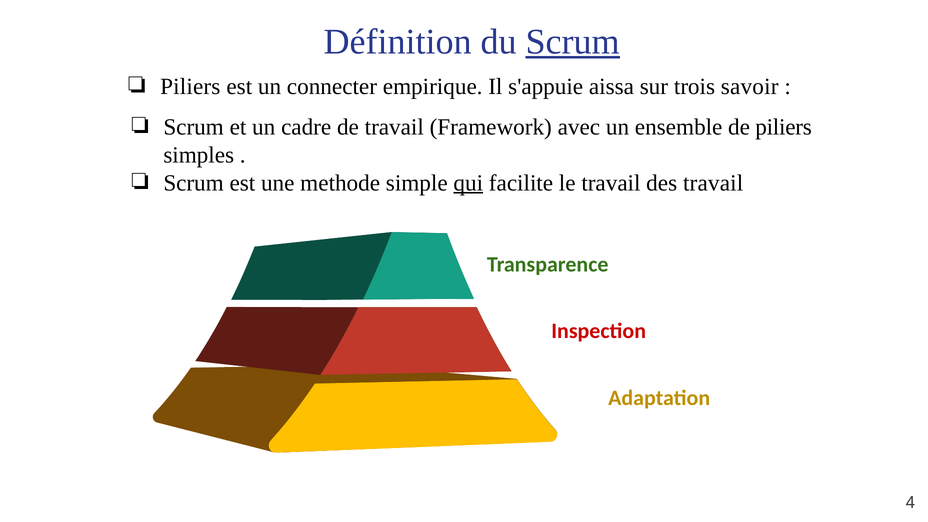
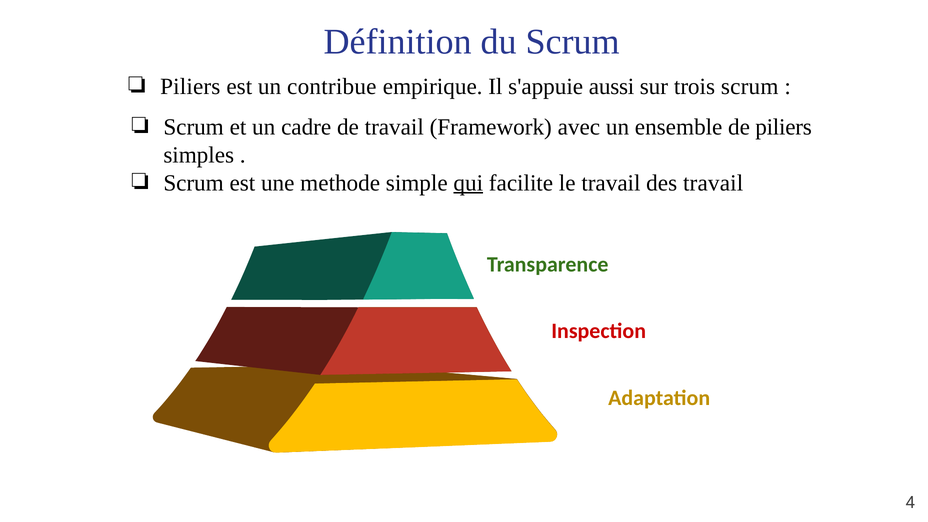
Scrum at (573, 42) underline: present -> none
connecter: connecter -> contribue
aissa: aissa -> aussi
trois savoir: savoir -> scrum
